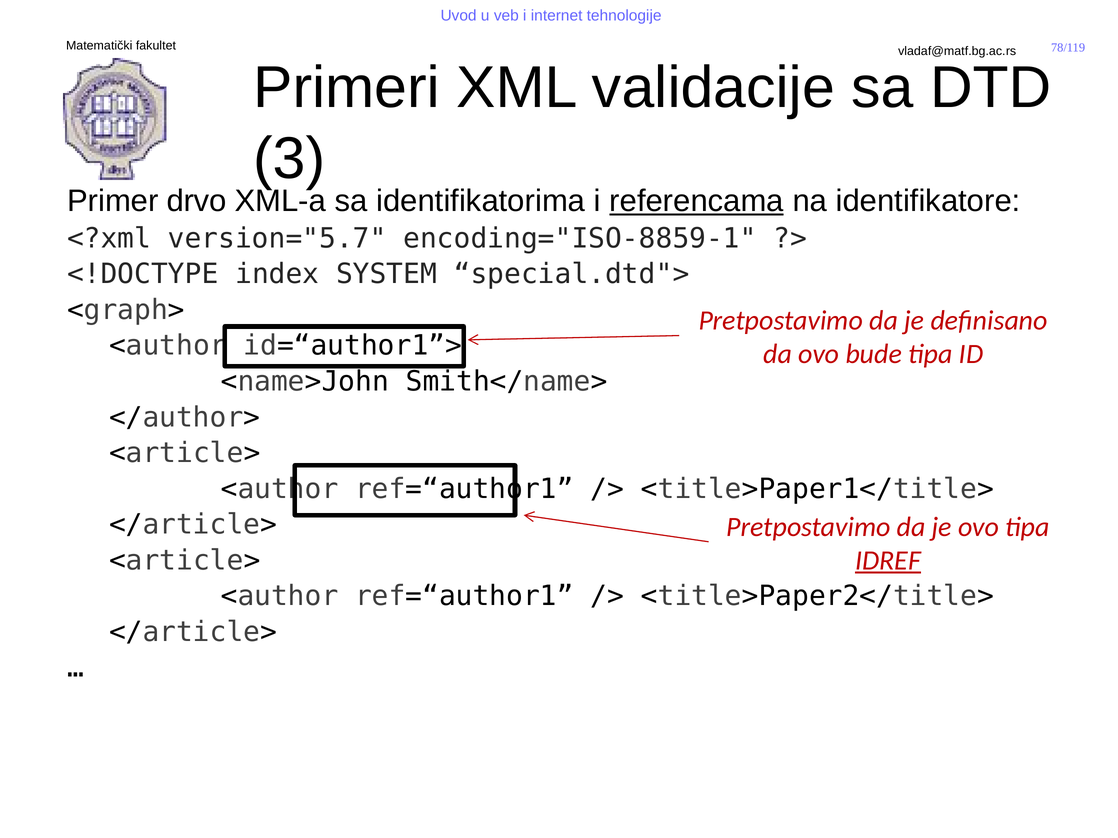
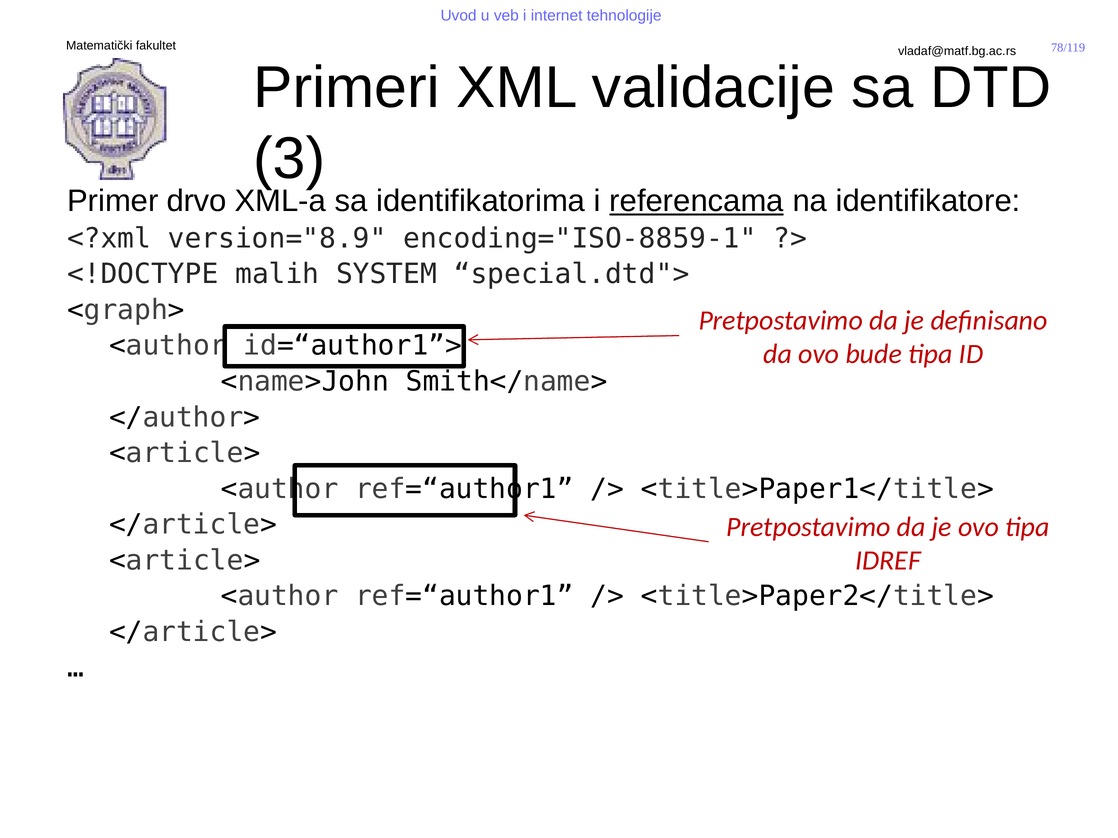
version="5.7: version="5.7 -> version="8.9
index: index -> malih
IDREF underline: present -> none
